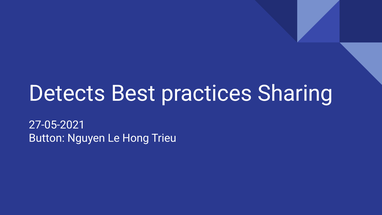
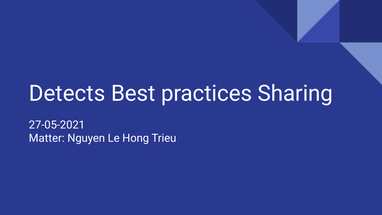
Button: Button -> Matter
